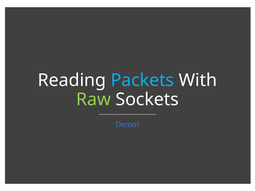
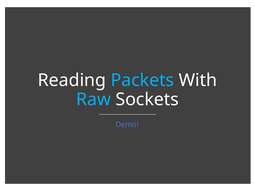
Raw colour: light green -> light blue
